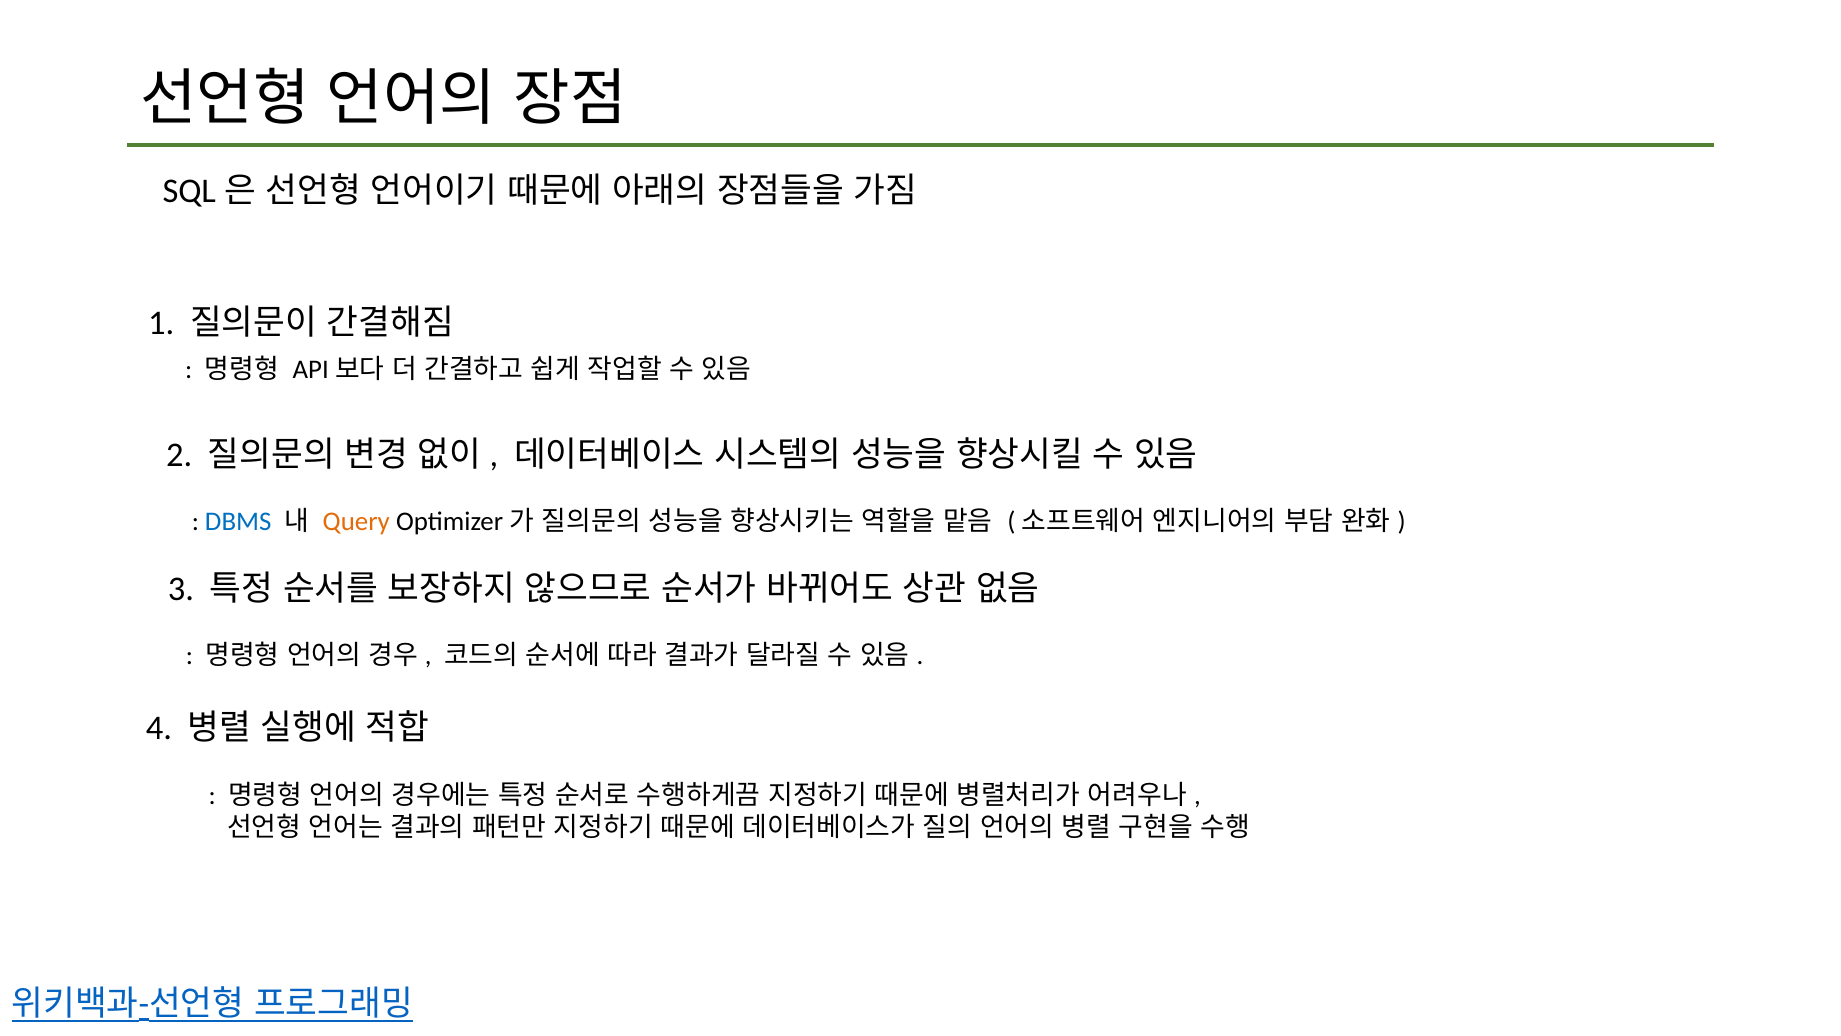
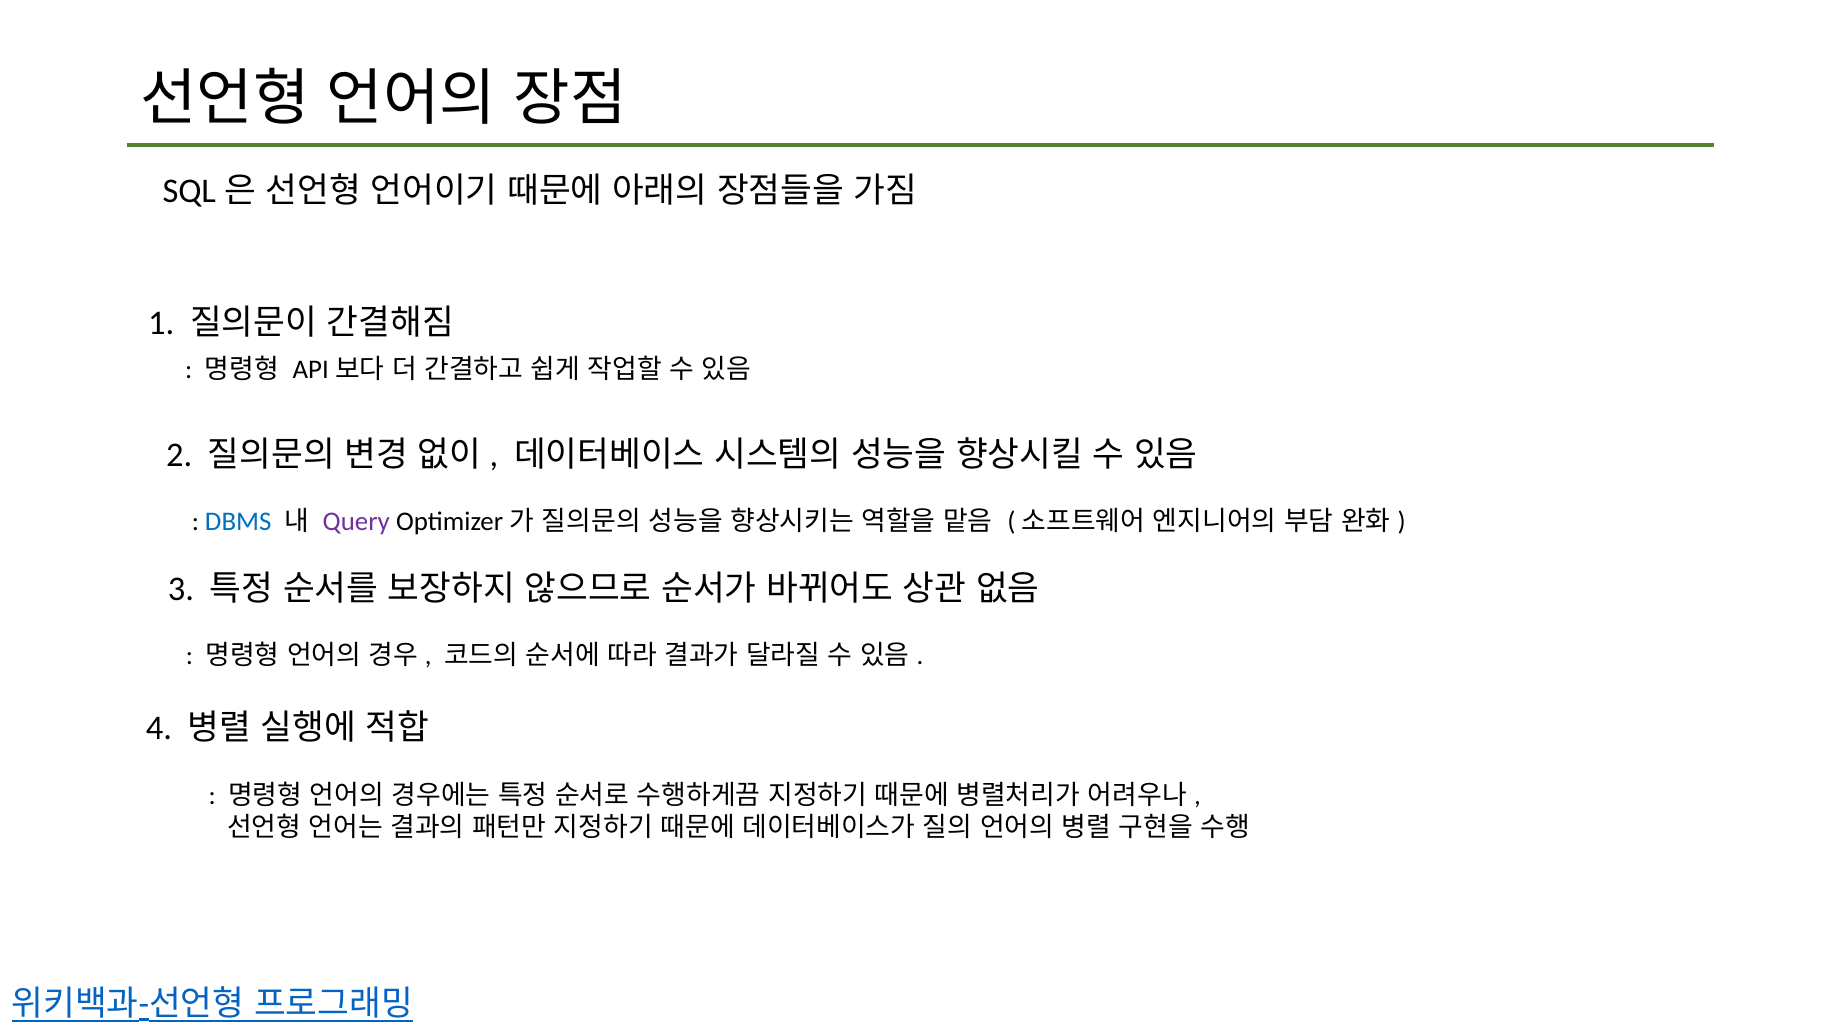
Query colour: orange -> purple
